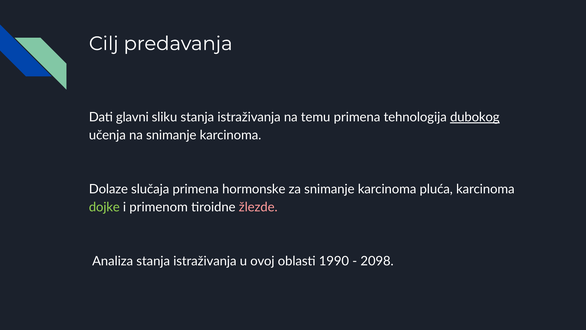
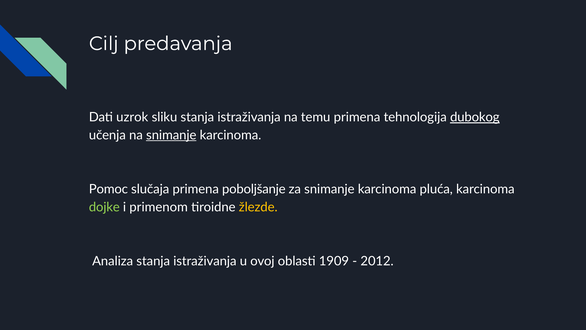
glavni: glavni -> uzrok
snimanje at (171, 135) underline: none -> present
Dolaze: Dolaze -> Pomoc
hormonske: hormonske -> poboljšanje
žlezde colour: pink -> yellow
1990: 1990 -> 1909
2098: 2098 -> 2012
